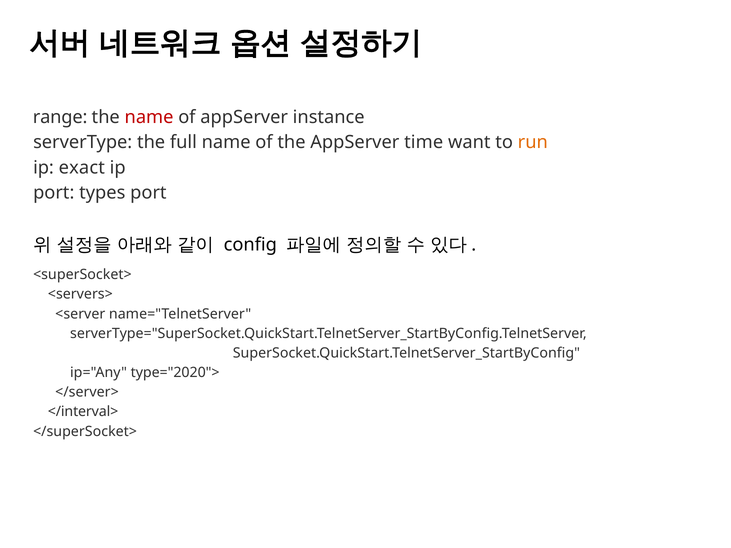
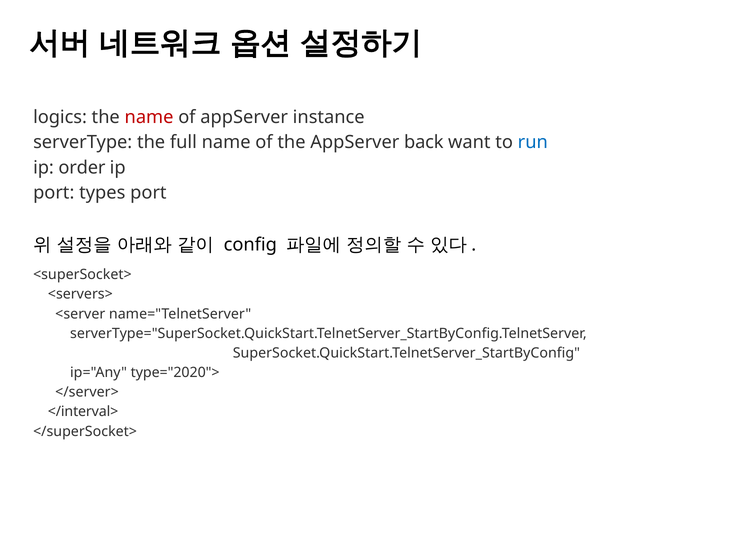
range: range -> logics
time: time -> back
run colour: orange -> blue
exact: exact -> order
